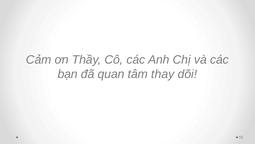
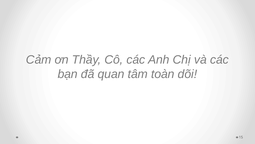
thay: thay -> toàn
